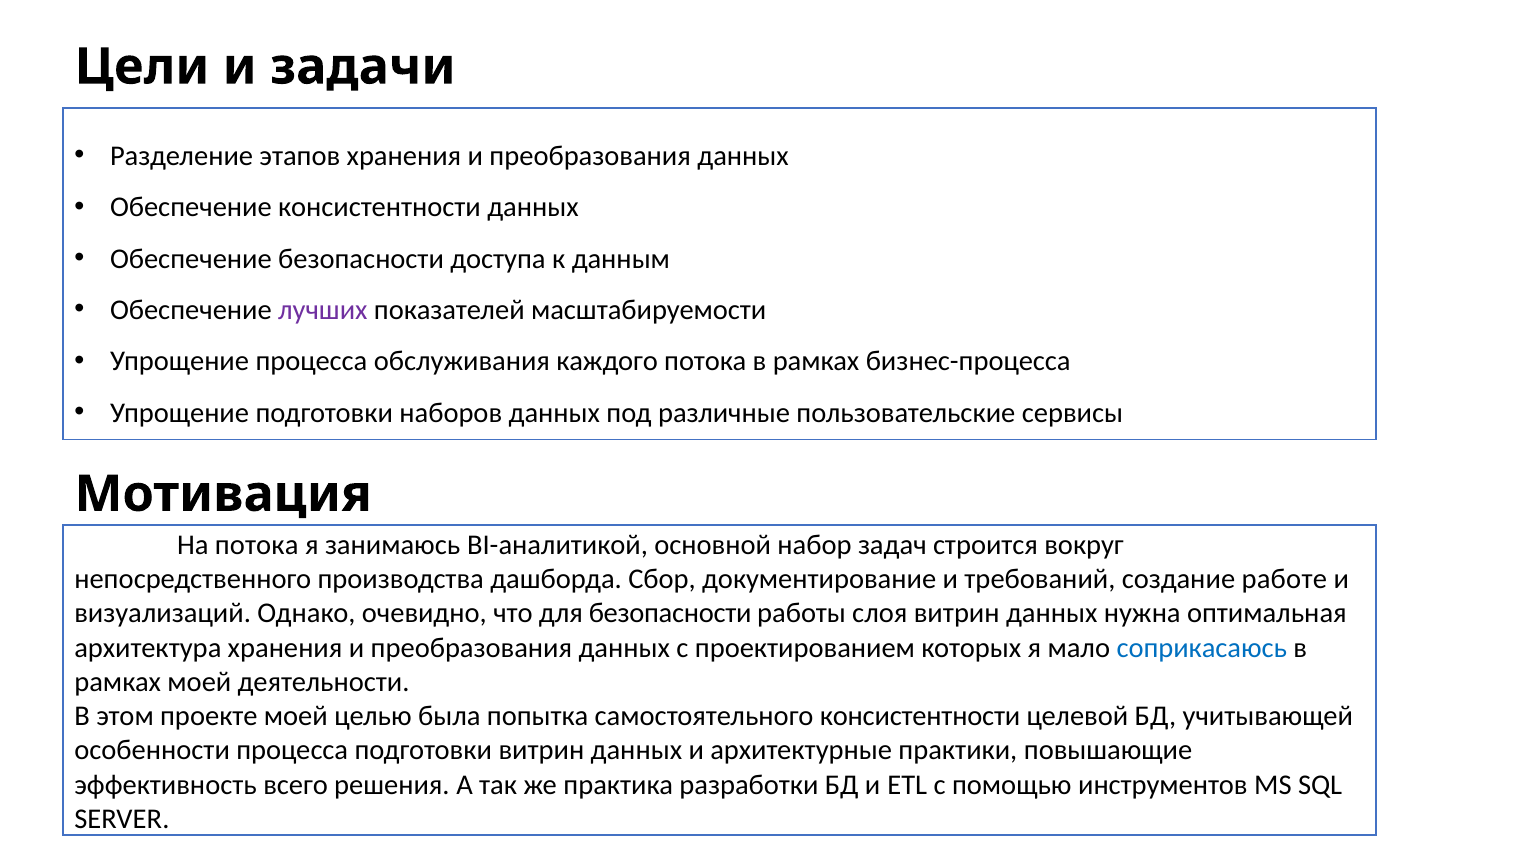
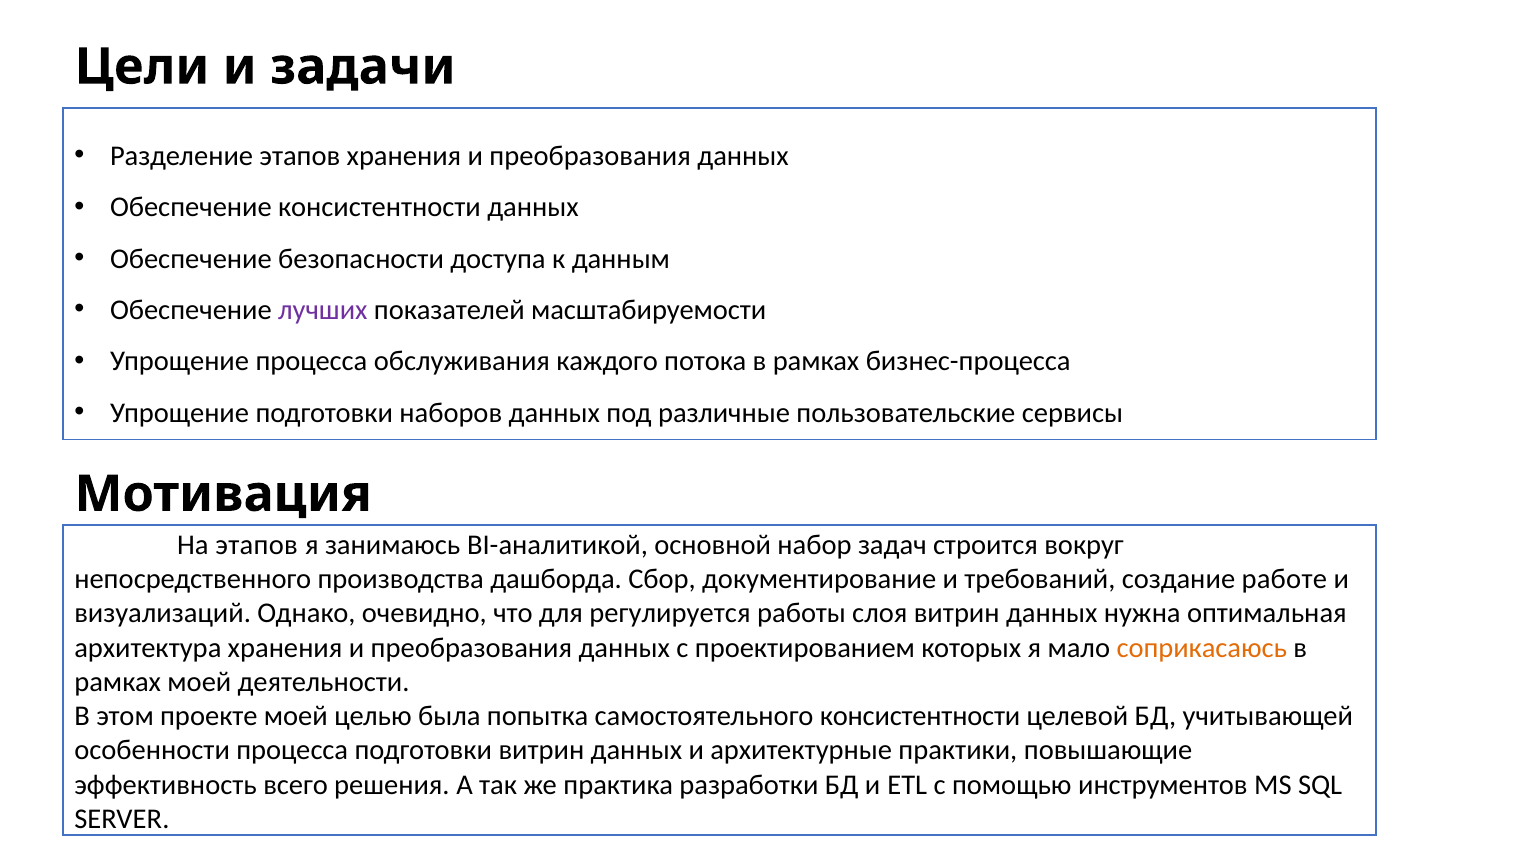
На потока: потока -> этапов
для безопасности: безопасности -> регулируется
соприкасаюсь colour: blue -> orange
